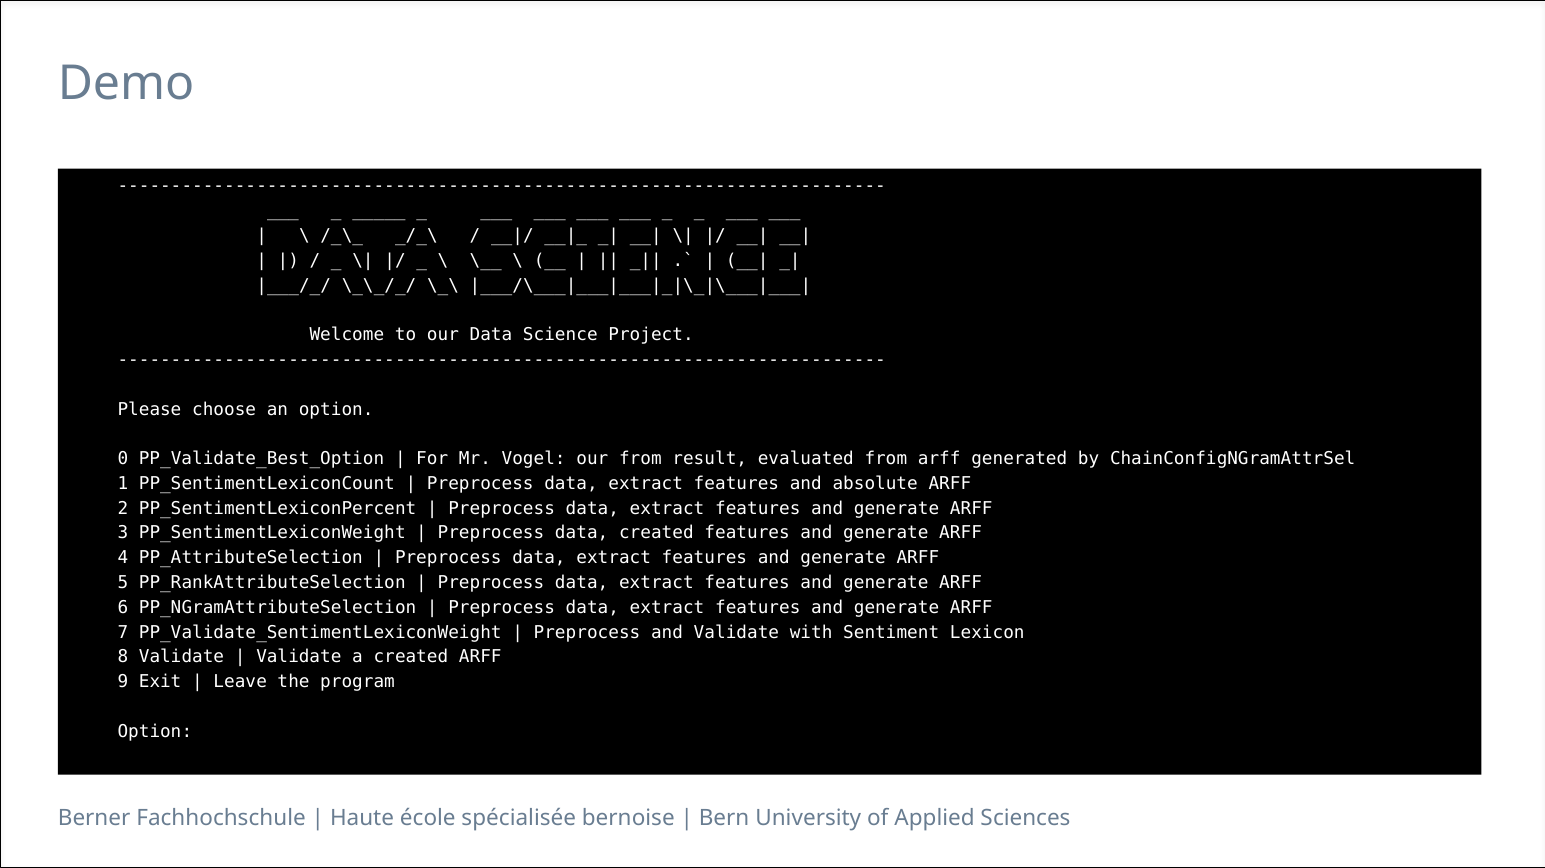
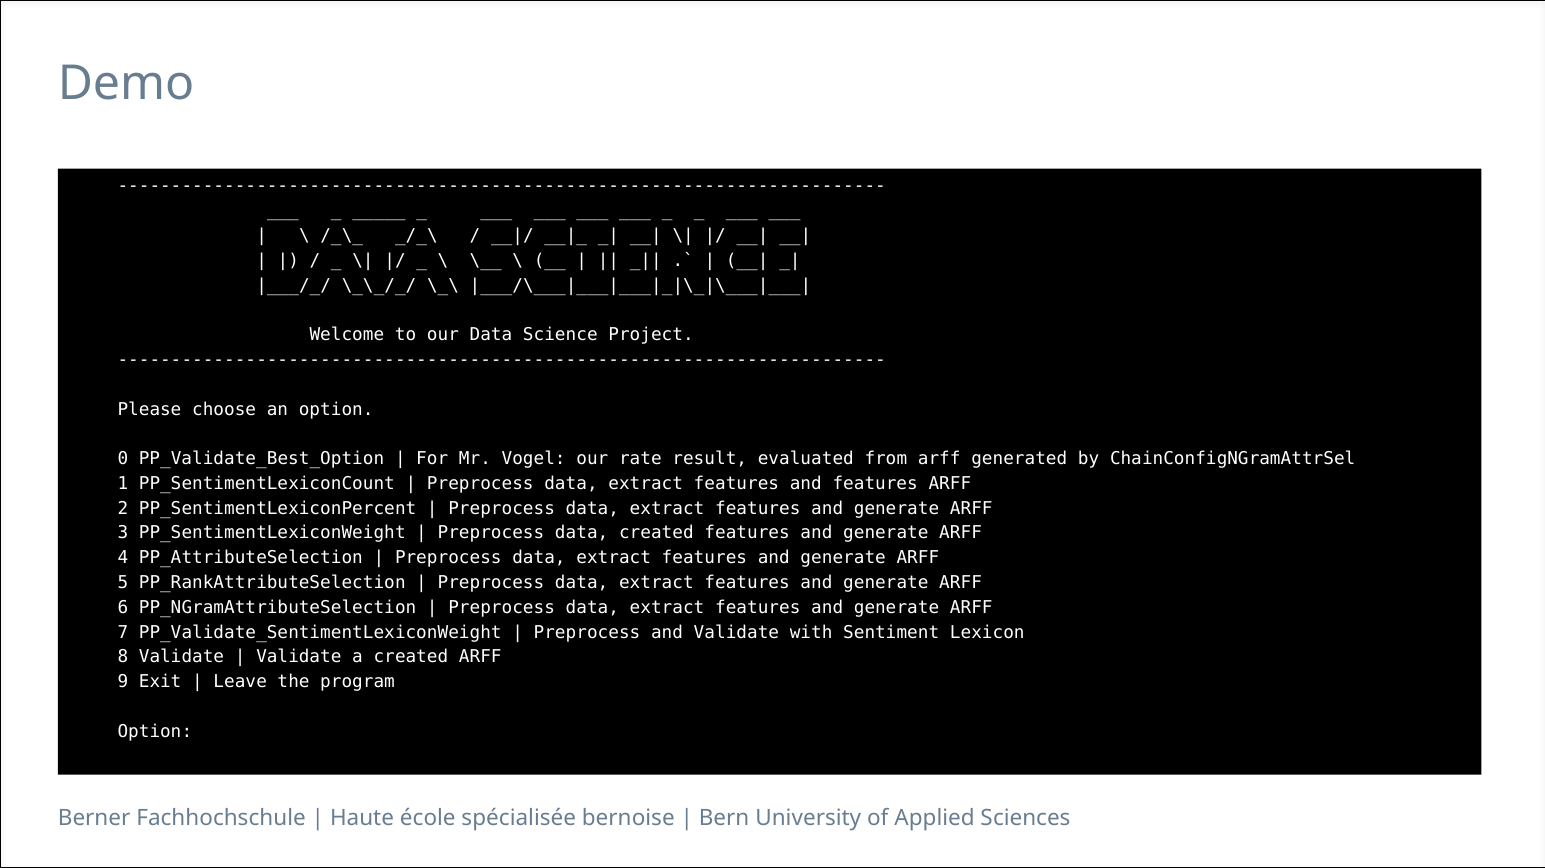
our from: from -> rate
and absolute: absolute -> features
